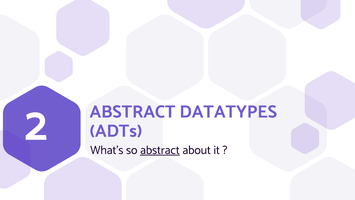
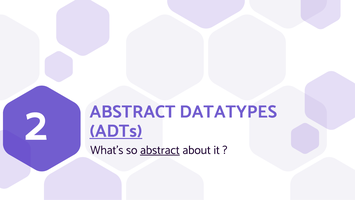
ADTs underline: none -> present
